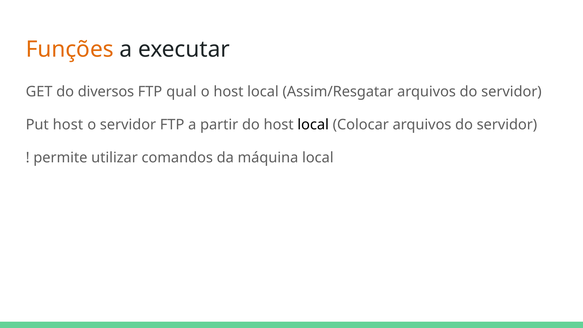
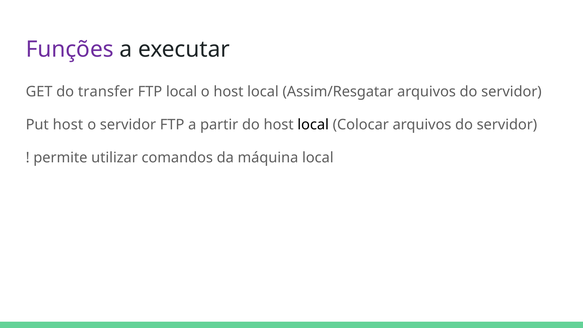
Funções colour: orange -> purple
diversos: diversos -> transfer
FTP qual: qual -> local
